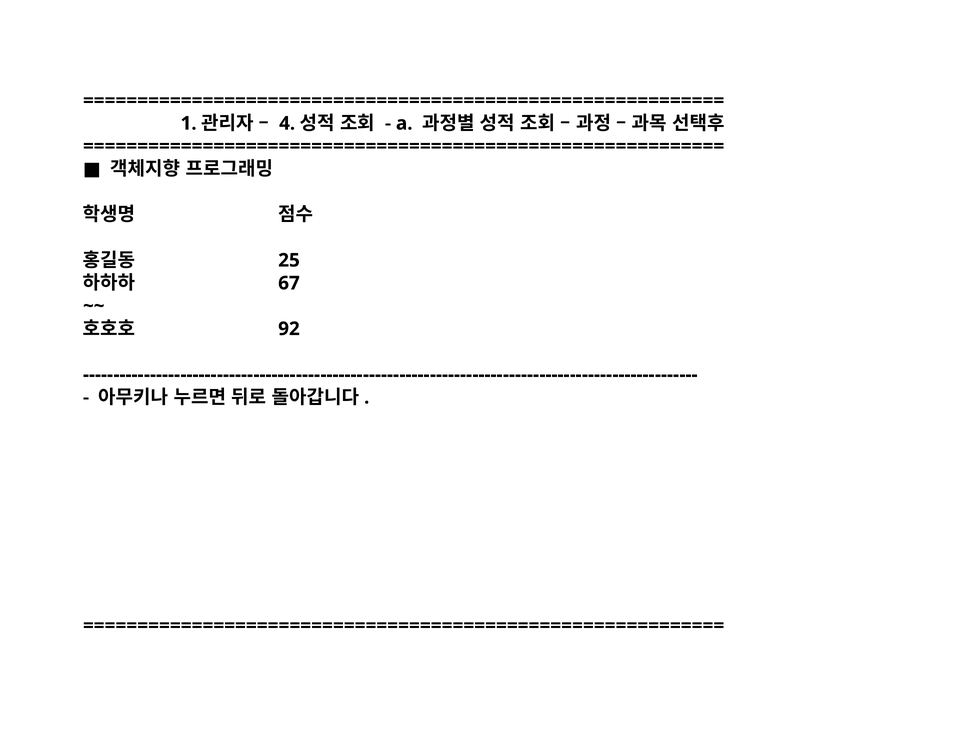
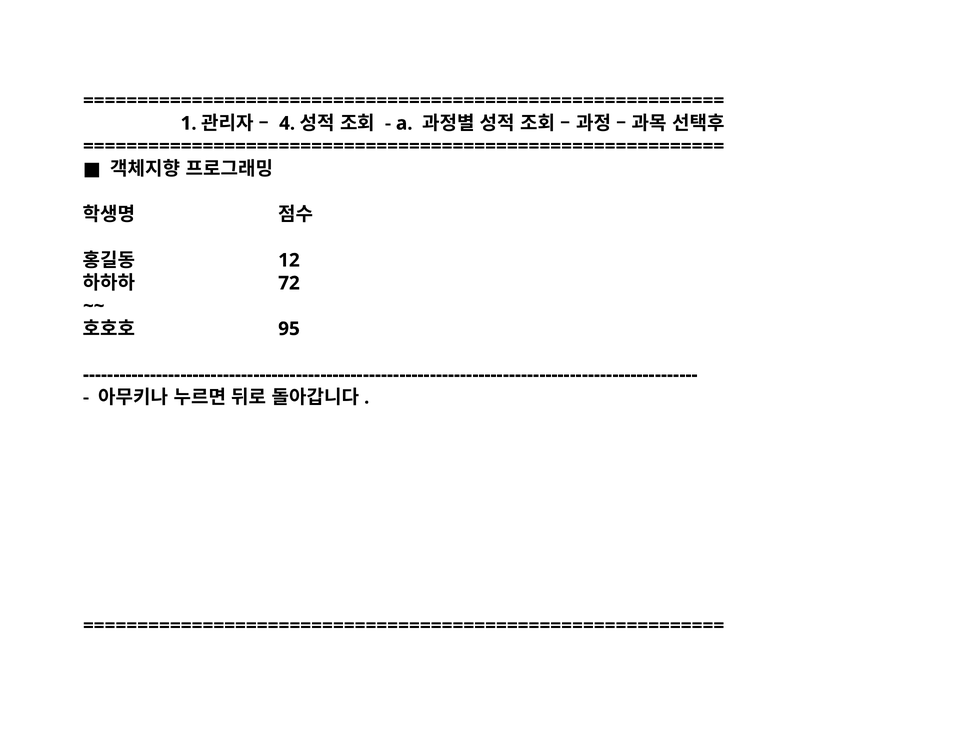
25: 25 -> 12
67: 67 -> 72
92: 92 -> 95
